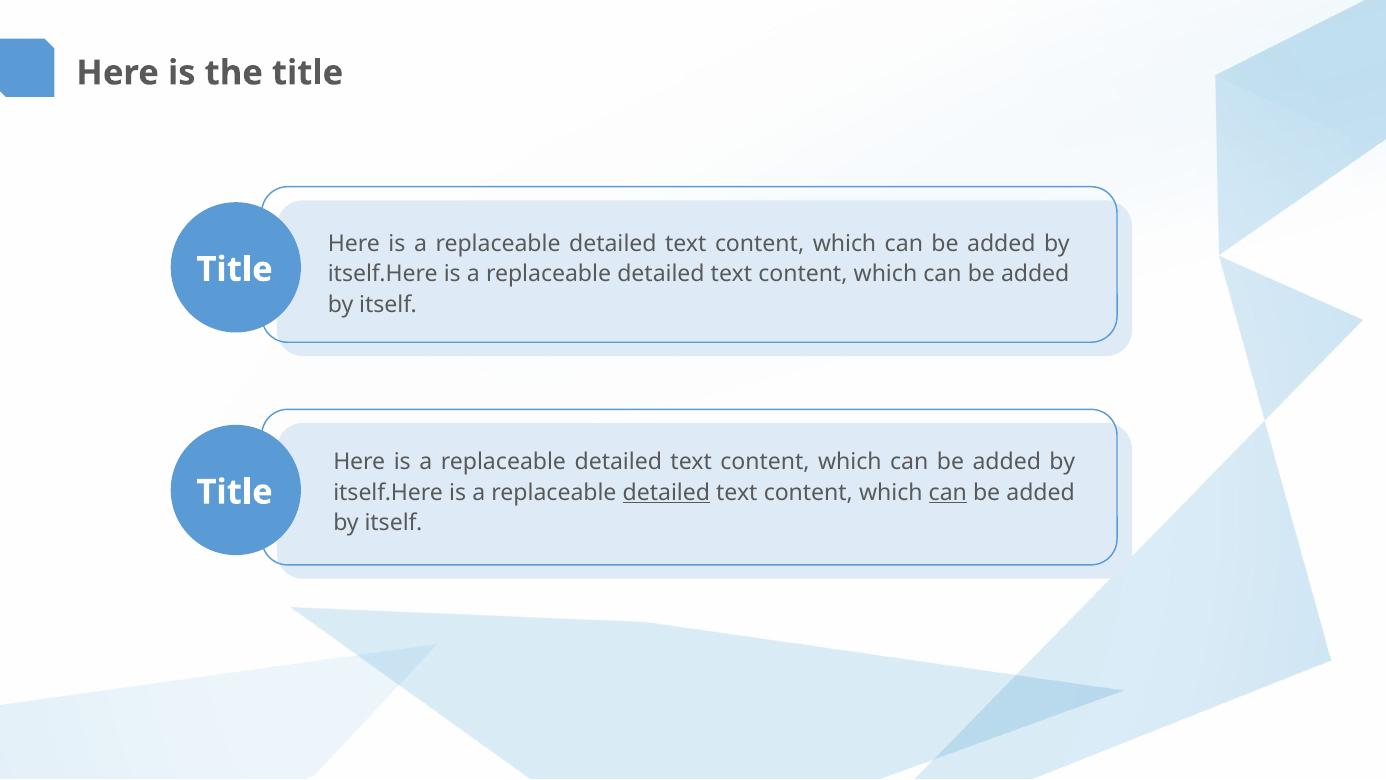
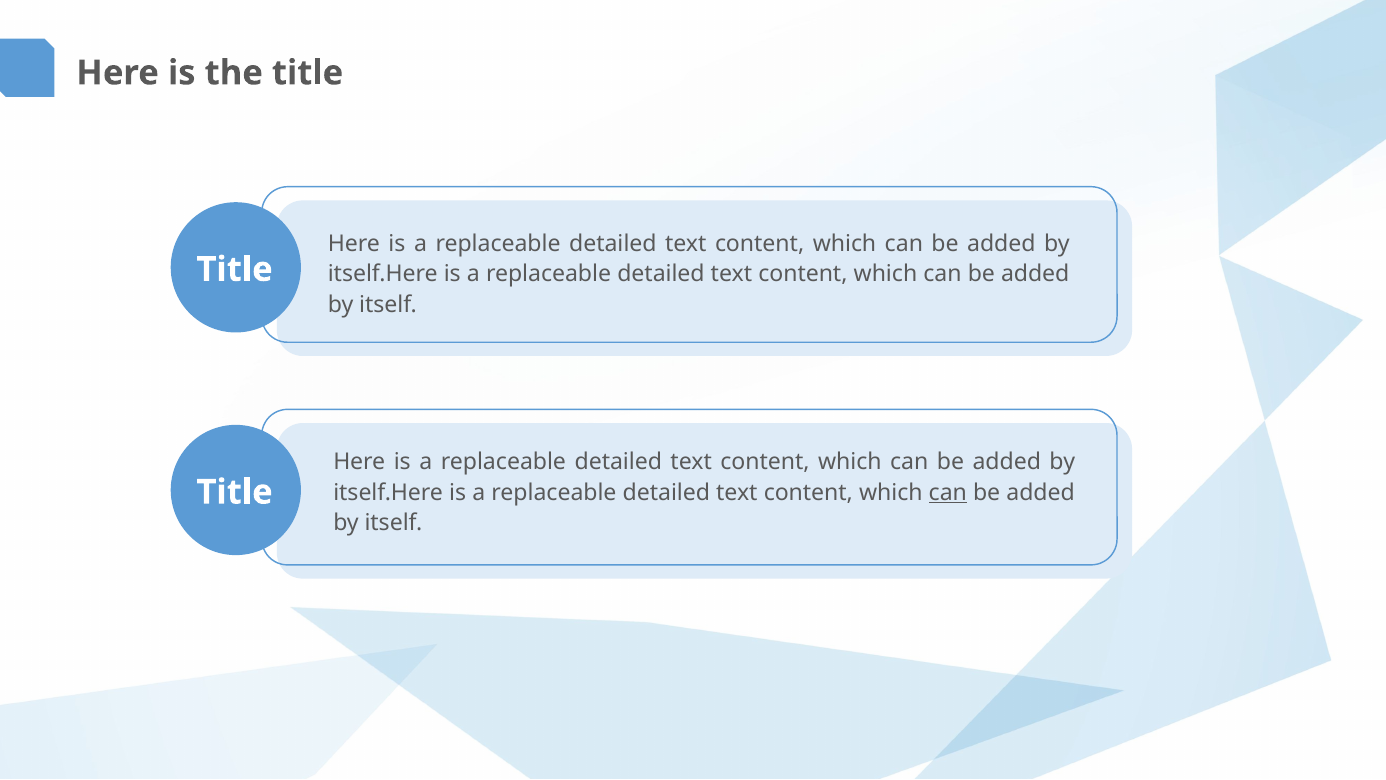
detailed at (666, 492) underline: present -> none
